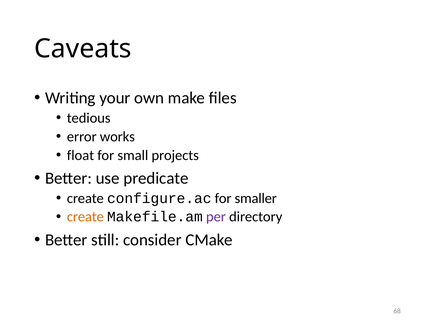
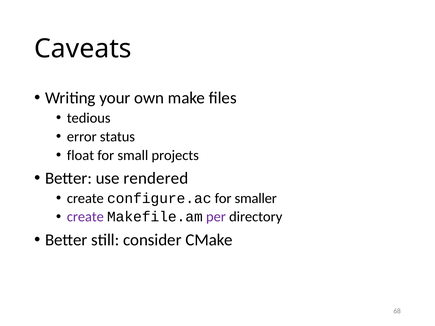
works: works -> status
predicate: predicate -> rendered
create at (85, 217) colour: orange -> purple
